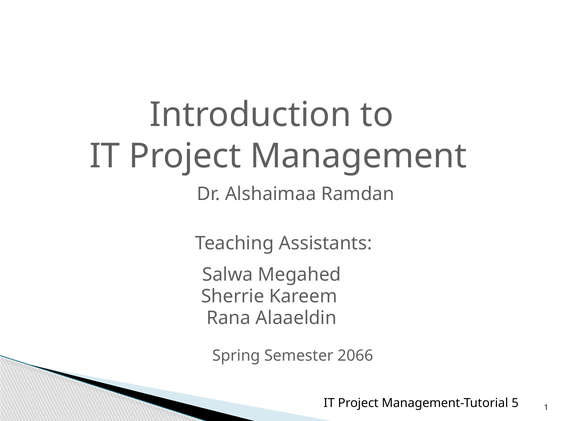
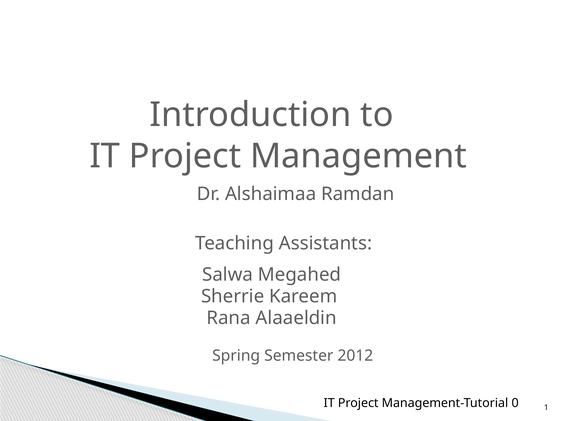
2066: 2066 -> 2012
5: 5 -> 0
